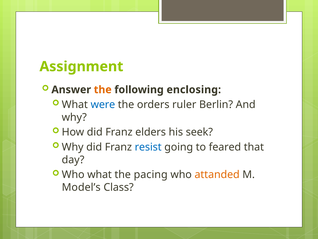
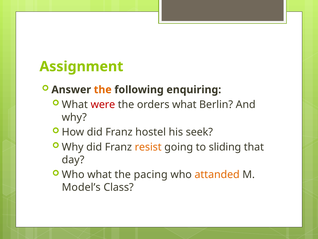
enclosing: enclosing -> enquiring
were colour: blue -> red
orders ruler: ruler -> what
elders: elders -> hostel
resist colour: blue -> orange
feared: feared -> sliding
